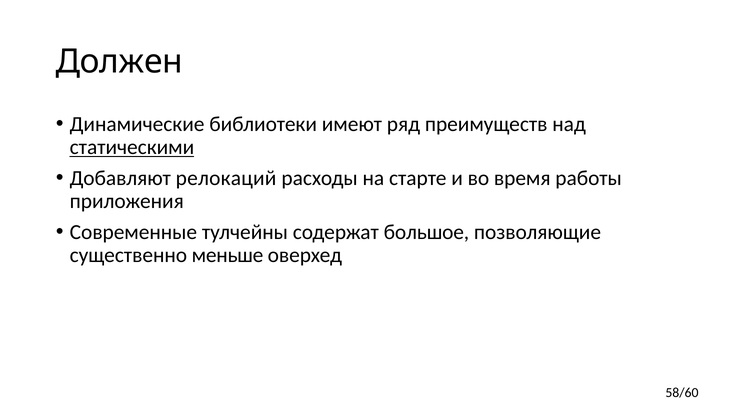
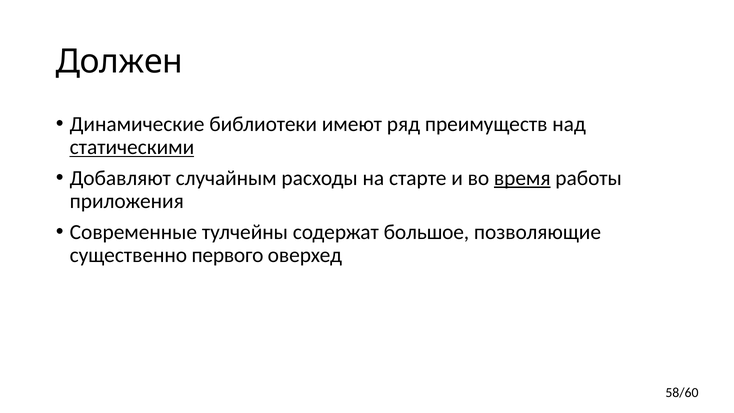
релокаций: релокаций -> случайным
время underline: none -> present
меньше: меньше -> первого
